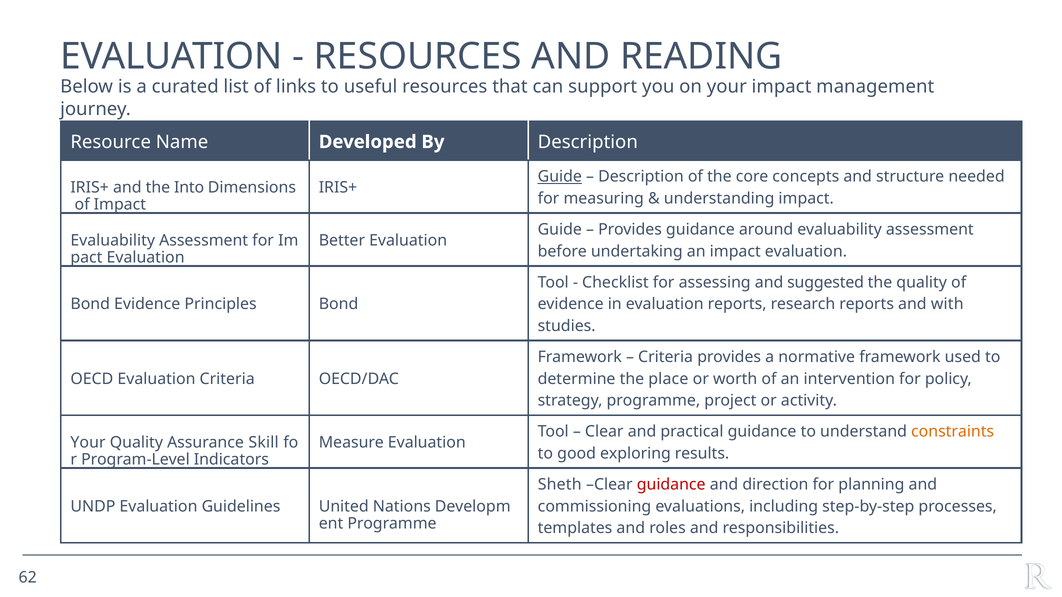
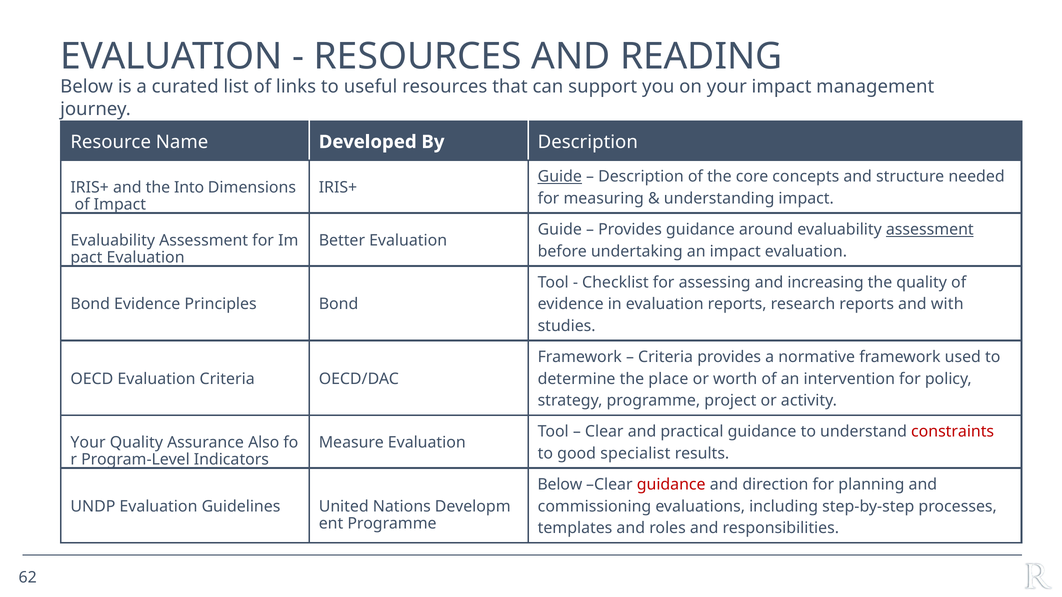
assessment at (930, 230) underline: none -> present
suggested: suggested -> increasing
constraints colour: orange -> red
Skill: Skill -> Also
exploring: exploring -> specialist
Sheth at (560, 485): Sheth -> Below
